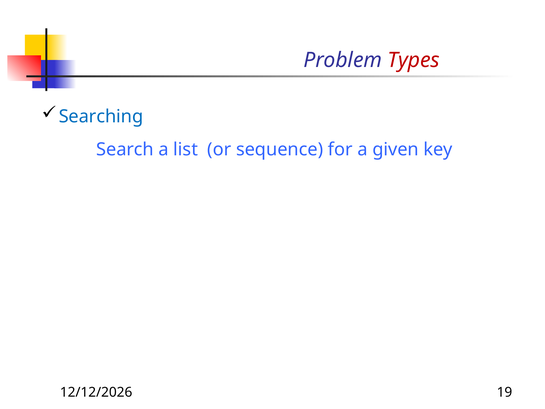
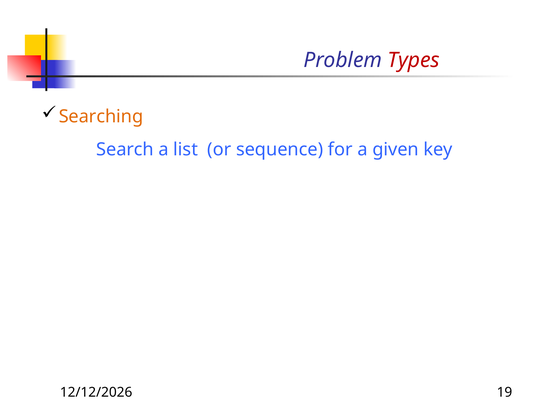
Searching colour: blue -> orange
